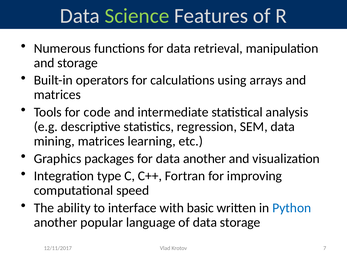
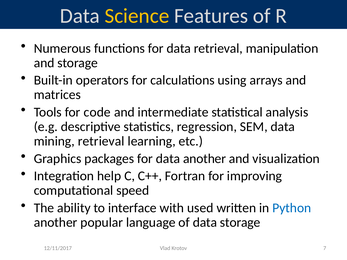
Science colour: light green -> yellow
mining matrices: matrices -> retrieval
type: type -> help
basic: basic -> used
